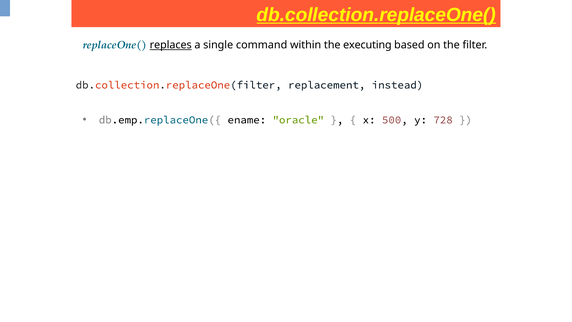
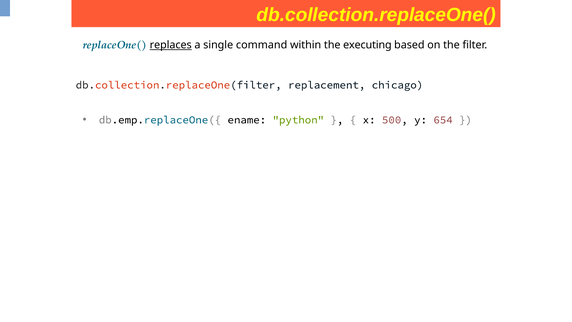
db.collection.replaceOne( underline: present -> none
instead: instead -> chicago
oracle: oracle -> python
728: 728 -> 654
